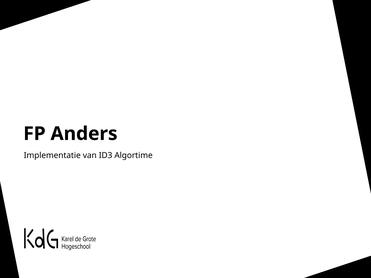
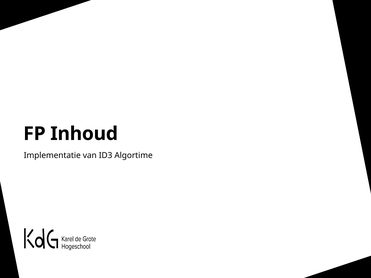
Anders: Anders -> Inhoud
